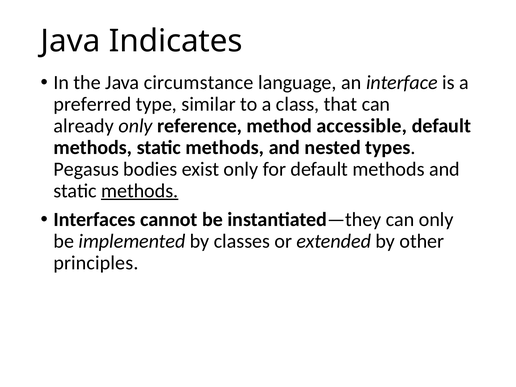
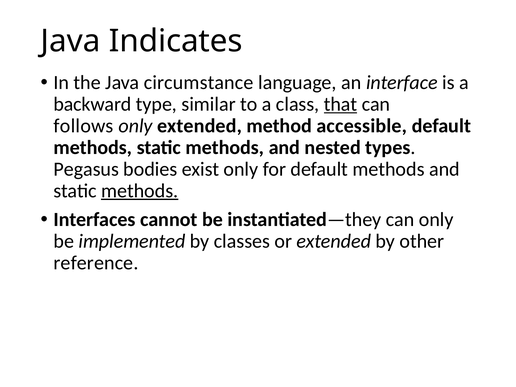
preferred: preferred -> backward
that underline: none -> present
already: already -> follows
only reference: reference -> extended
principles: principles -> reference
